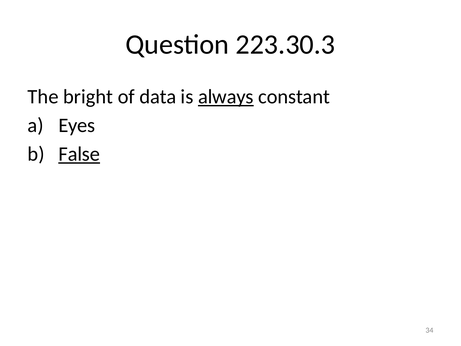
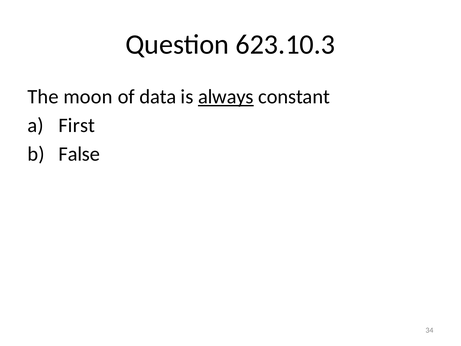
223.30.3: 223.30.3 -> 623.10.3
bright: bright -> moon
Eyes: Eyes -> First
False underline: present -> none
